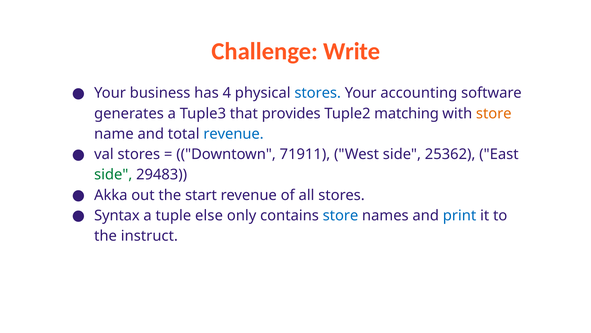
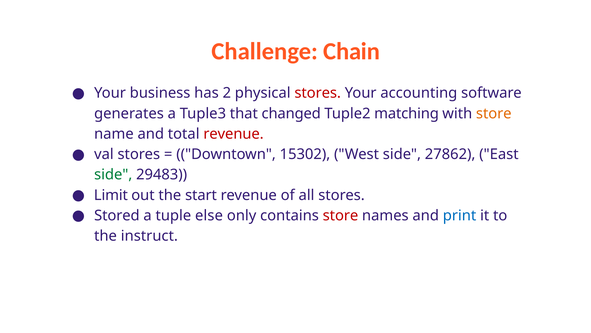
Write: Write -> Chain
4: 4 -> 2
stores at (318, 93) colour: blue -> red
provides: provides -> changed
revenue at (234, 134) colour: blue -> red
71911: 71911 -> 15302
25362: 25362 -> 27862
Akka: Akka -> Limit
Syntax: Syntax -> Stored
store at (340, 215) colour: blue -> red
